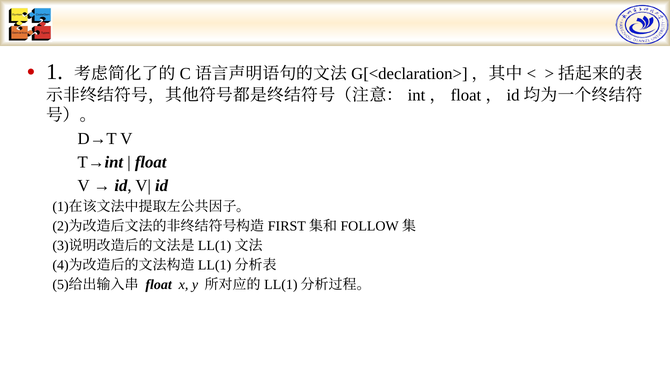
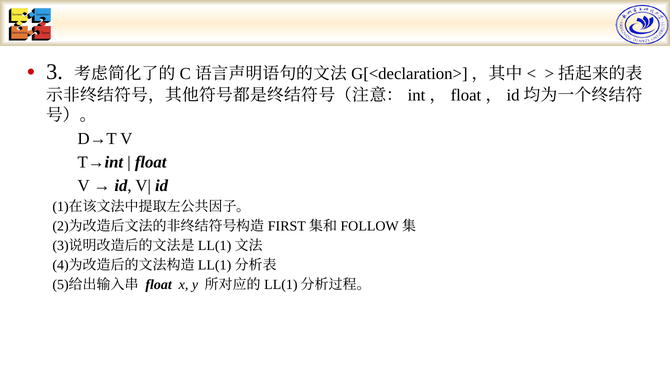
1: 1 -> 3
